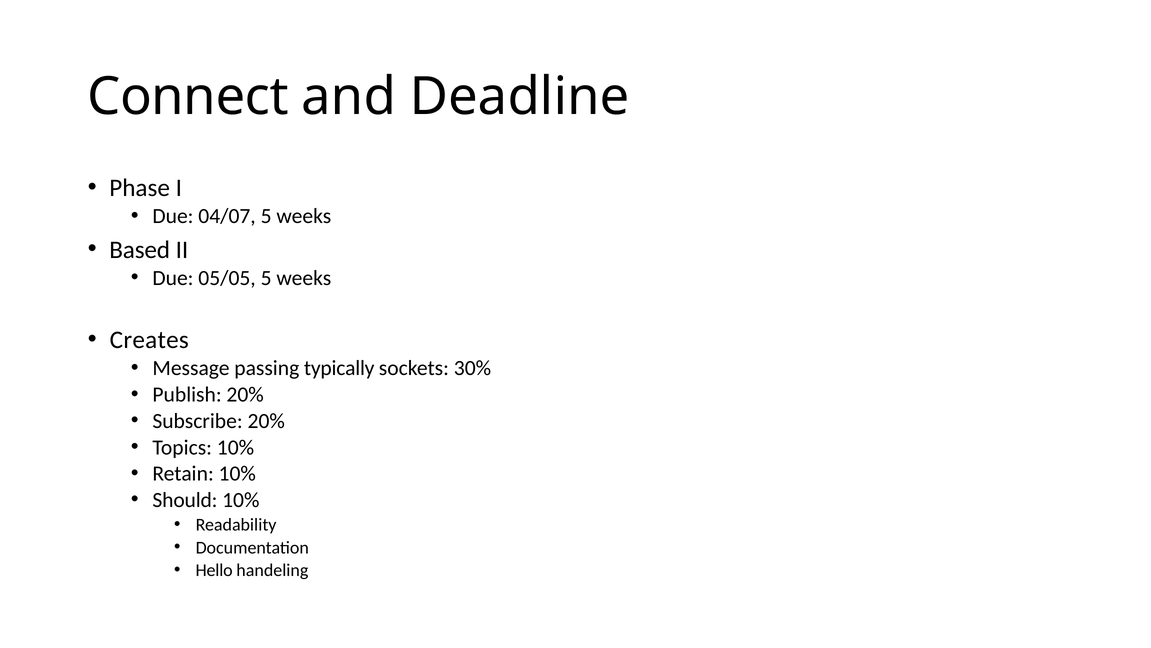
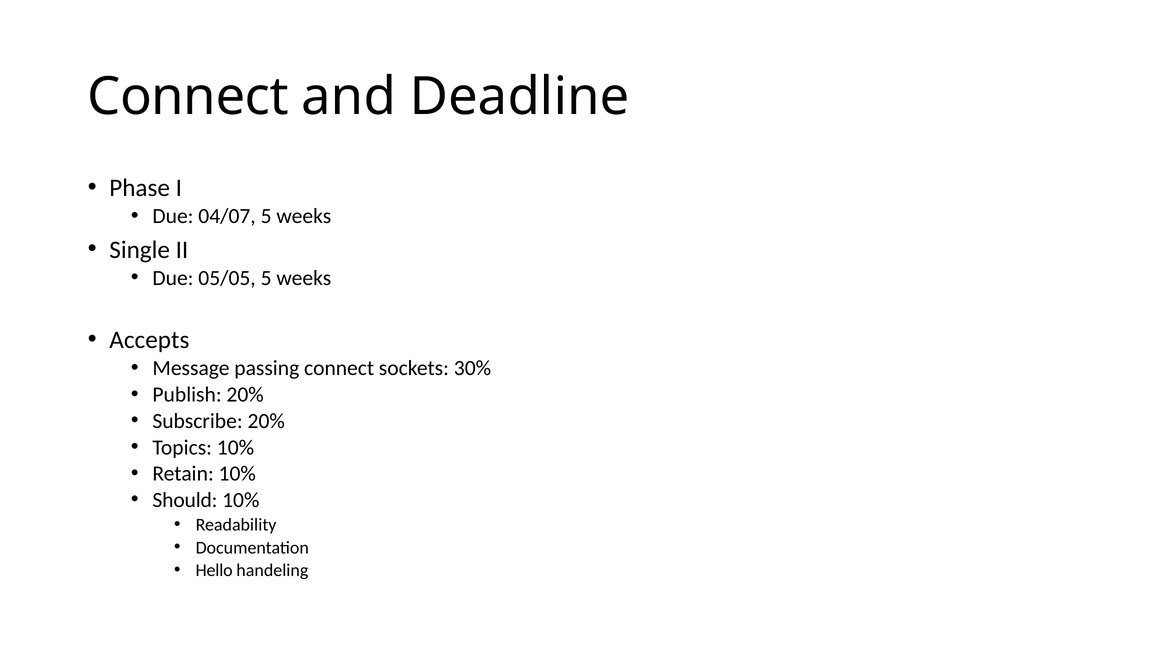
Based: Based -> Single
Creates: Creates -> Accepts
passing typically: typically -> connect
